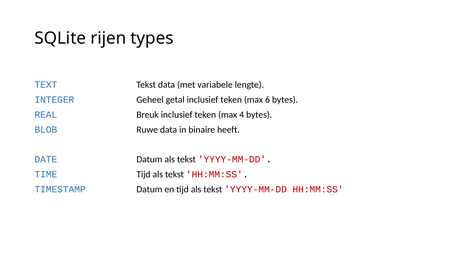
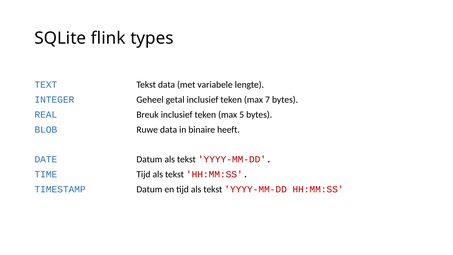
rijen: rijen -> flink
6: 6 -> 7
4: 4 -> 5
